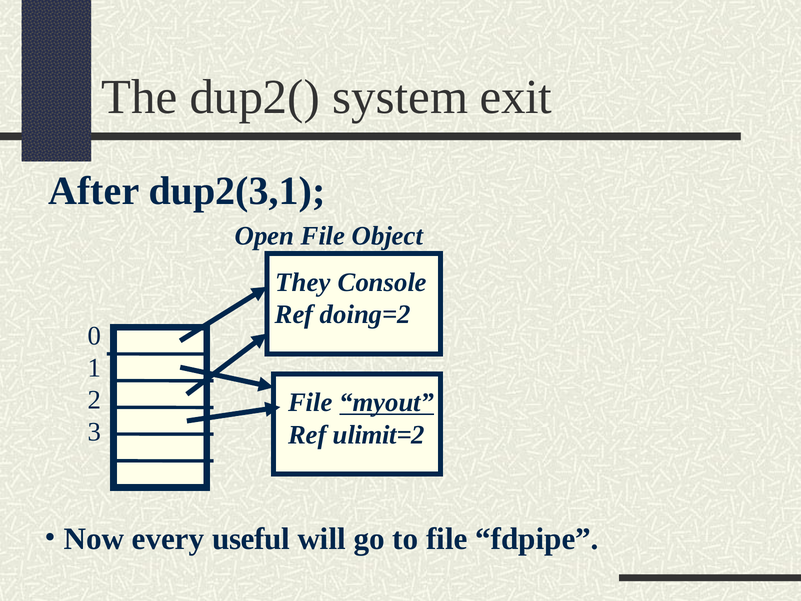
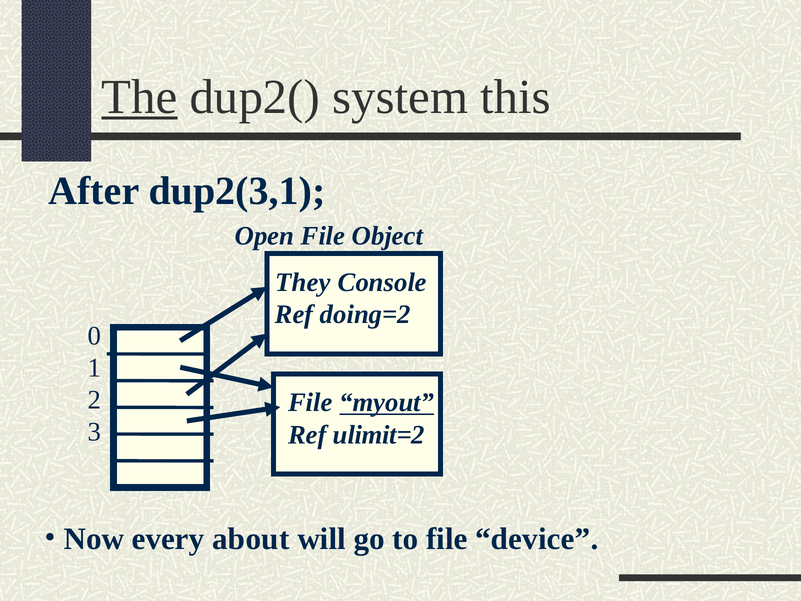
The underline: none -> present
exit: exit -> this
useful: useful -> about
fdpipe: fdpipe -> device
